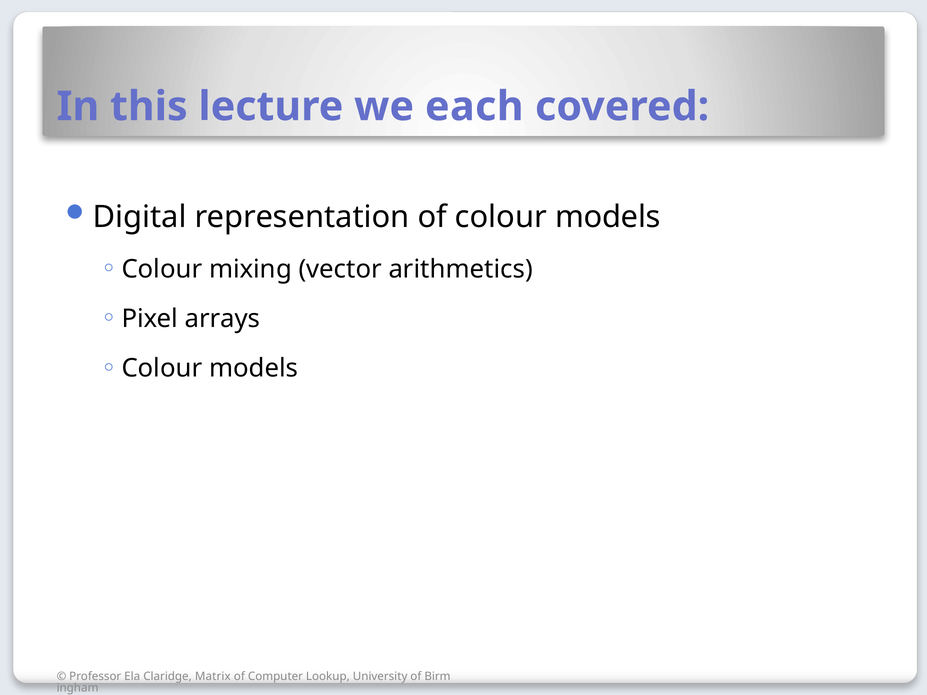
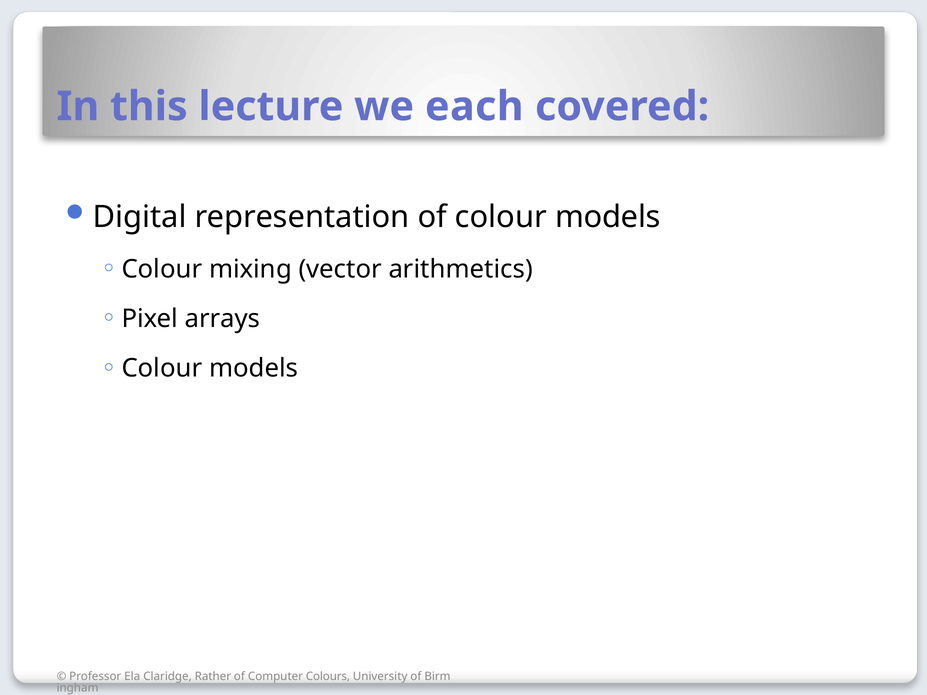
Matrix: Matrix -> Rather
Lookup: Lookup -> Colours
